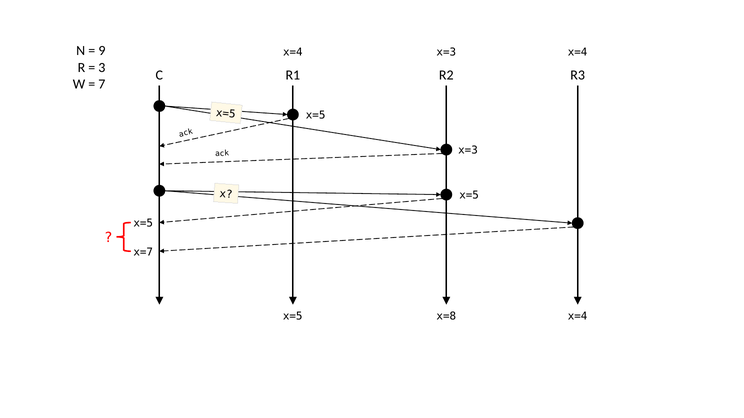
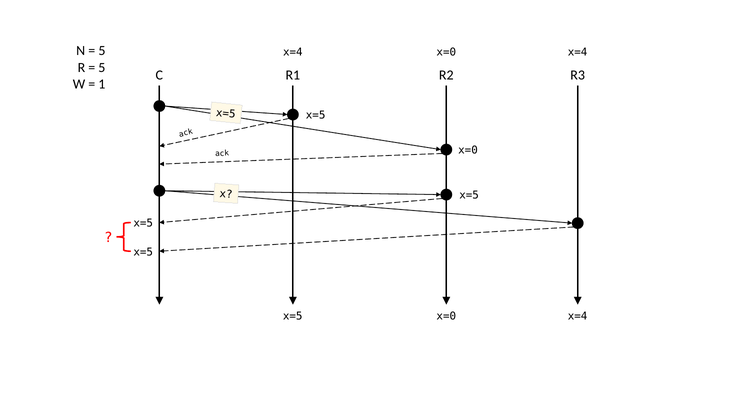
9 at (102, 51): 9 -> 5
x=4 x=3: x=3 -> x=0
3 at (102, 68): 3 -> 5
7: 7 -> 1
x=3 at (468, 150): x=3 -> x=0
x=7 at (143, 252): x=7 -> x=5
x=8 at (446, 317): x=8 -> x=0
